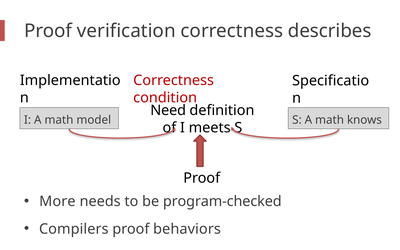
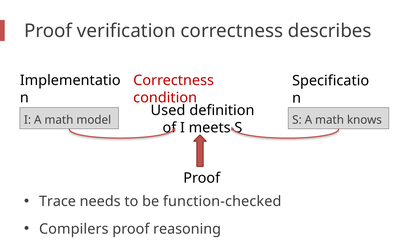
Need: Need -> Used
More: More -> Trace
program-checked: program-checked -> function-checked
behaviors: behaviors -> reasoning
